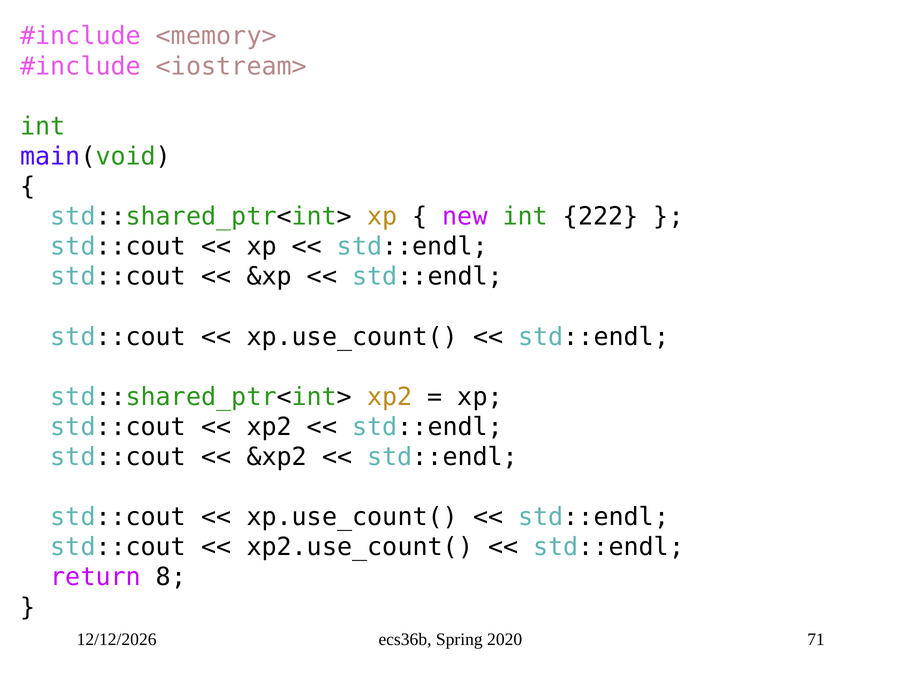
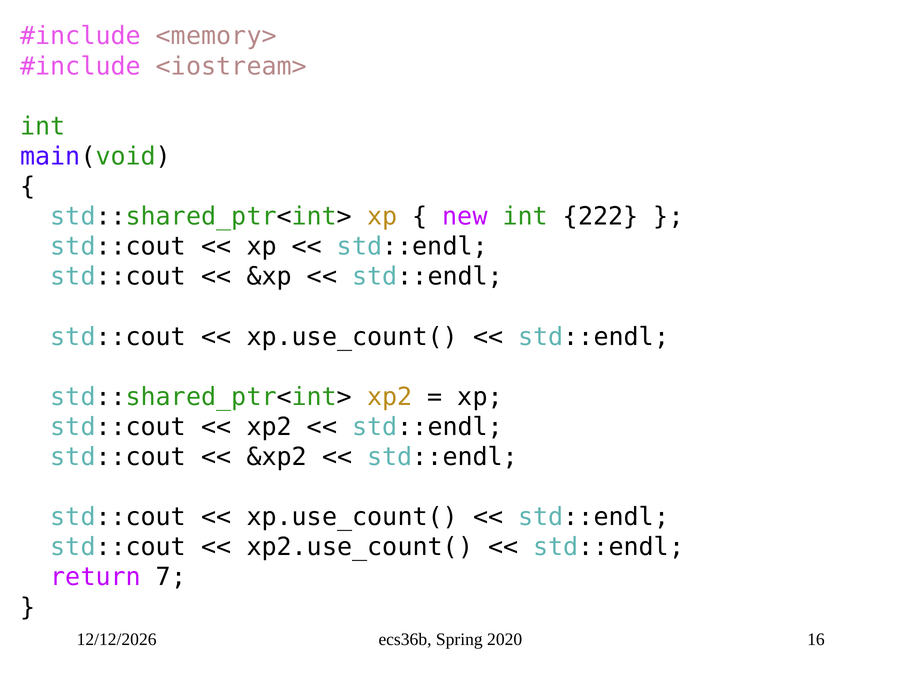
8: 8 -> 7
71: 71 -> 16
